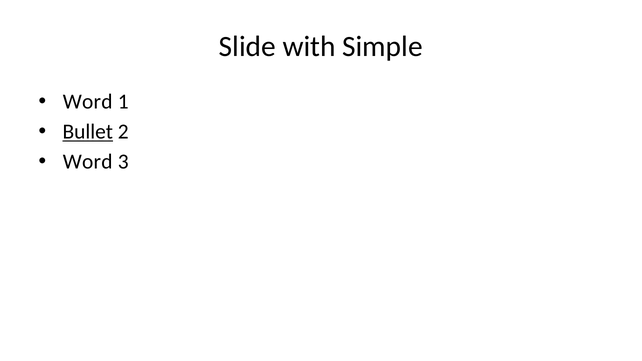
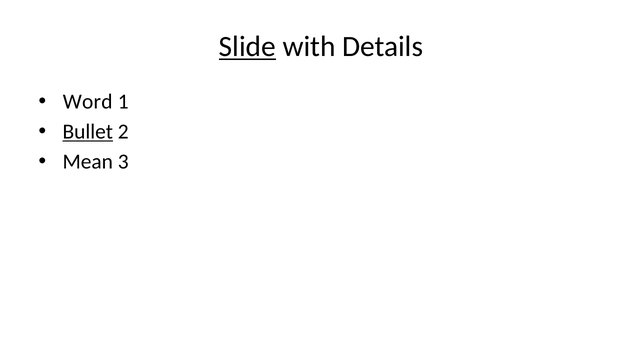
Slide underline: none -> present
Simple: Simple -> Details
Word at (88, 162): Word -> Mean
